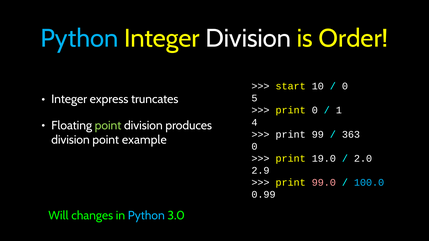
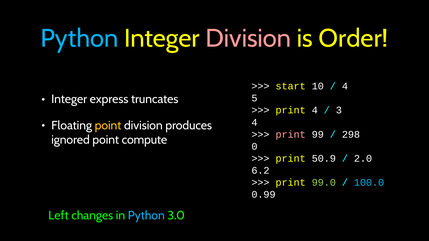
Division at (248, 38) colour: white -> pink
0 at (345, 86): 0 -> 4
print 0: 0 -> 4
1: 1 -> 3
point at (108, 126) colour: light green -> yellow
print at (291, 135) colour: white -> pink
363: 363 -> 298
division at (71, 140): division -> ignored
example: example -> compute
19.0: 19.0 -> 50.9
2.9: 2.9 -> 6.2
99.0 colour: pink -> light green
Will: Will -> Left
